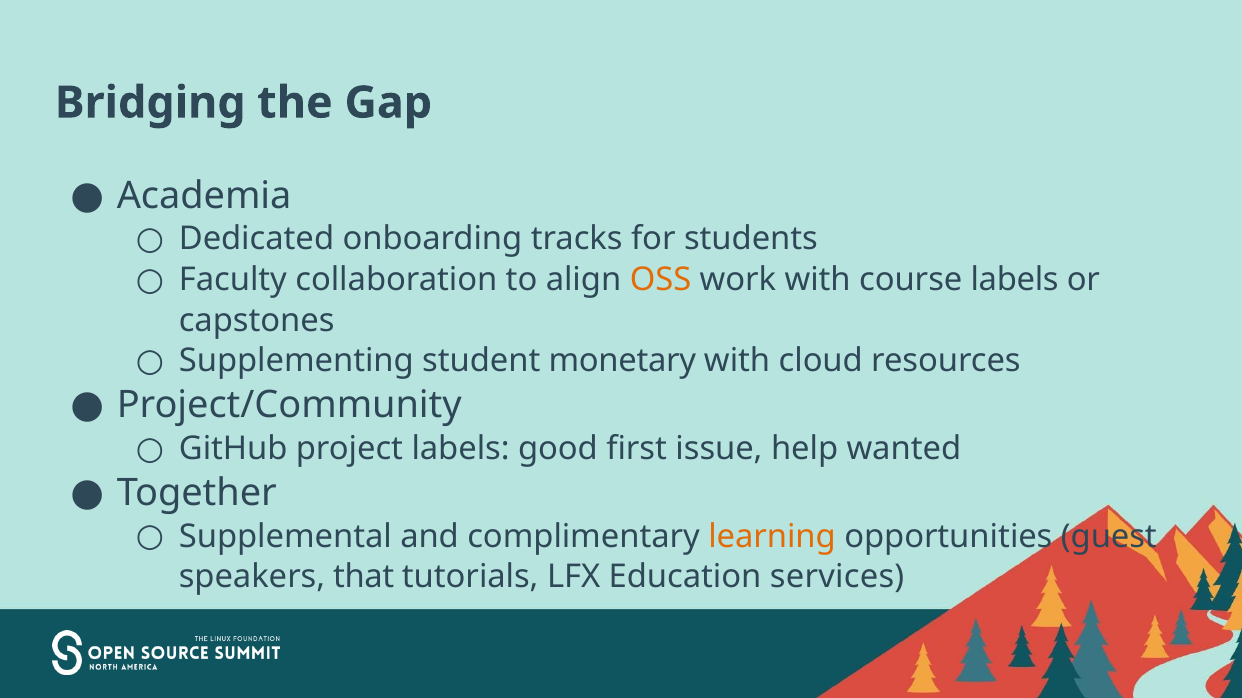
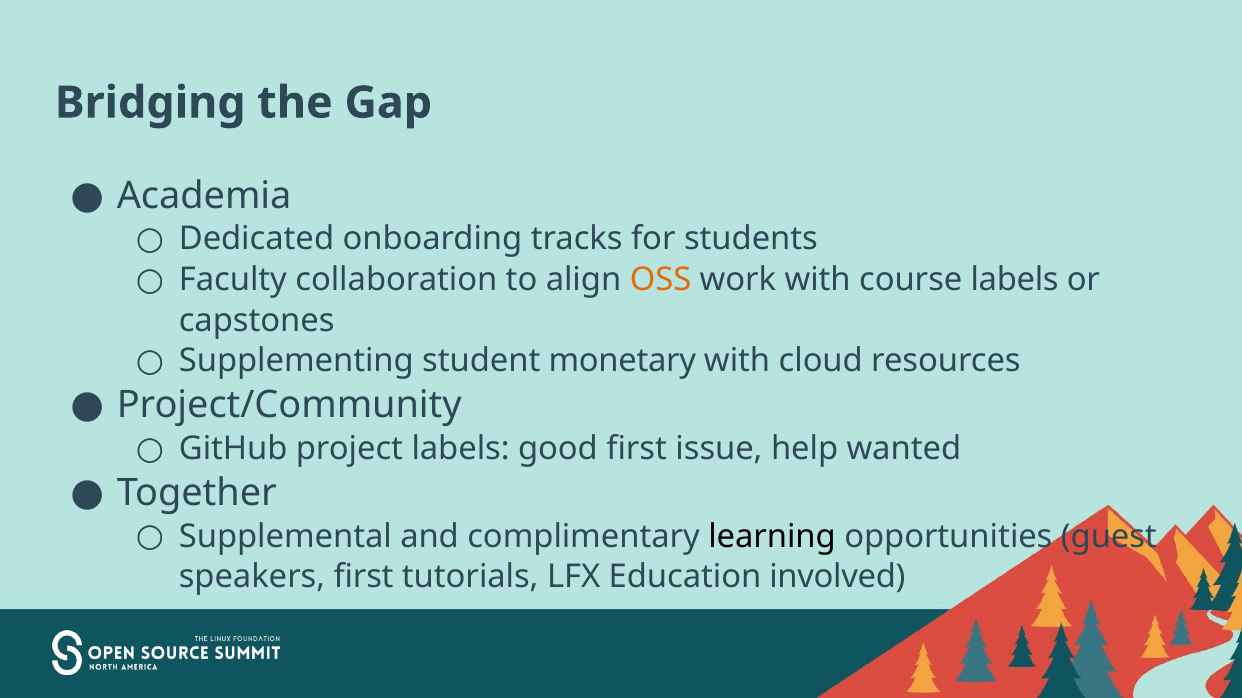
learning colour: orange -> black
speakers that: that -> first
services: services -> involved
